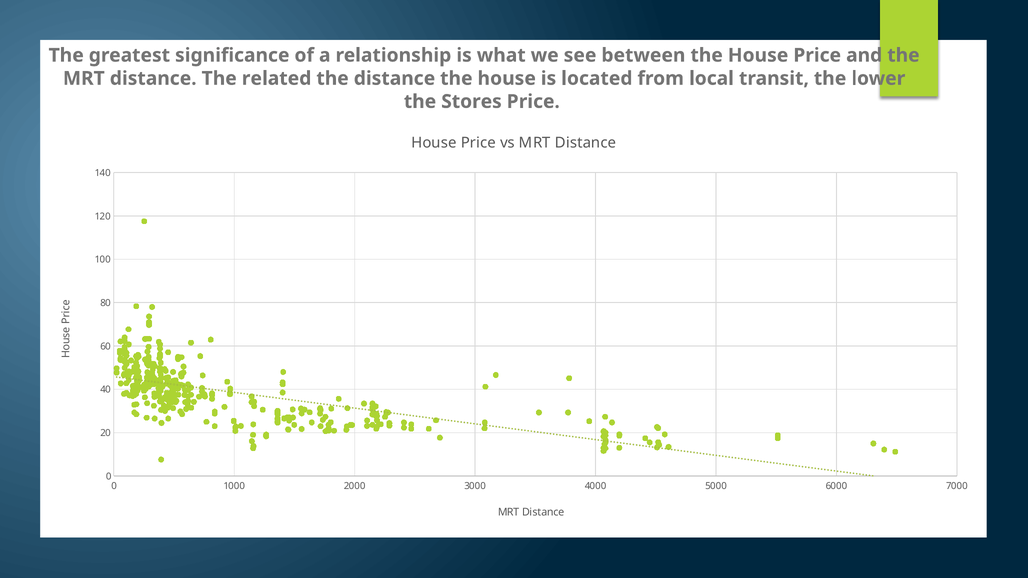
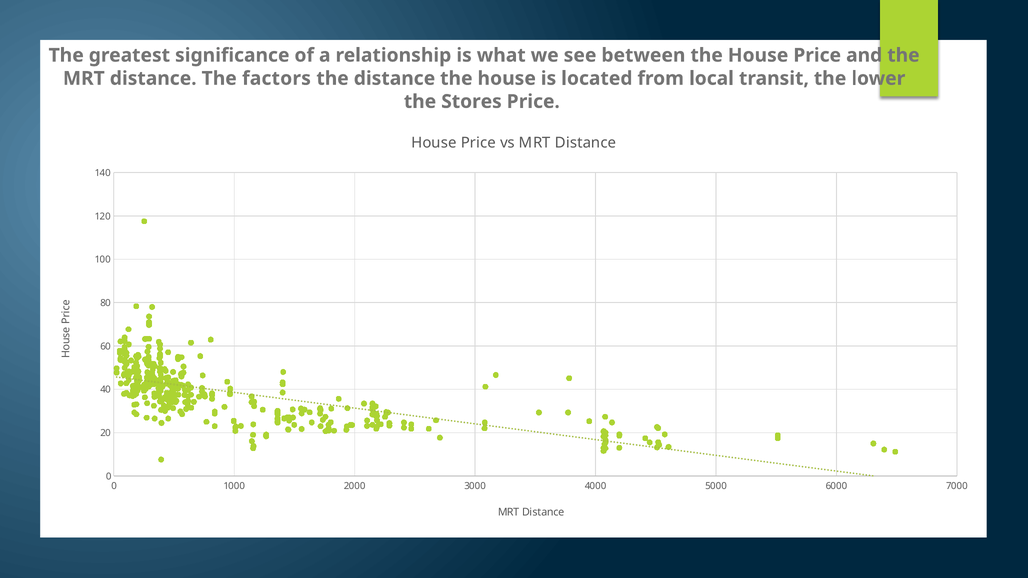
related: related -> factors
